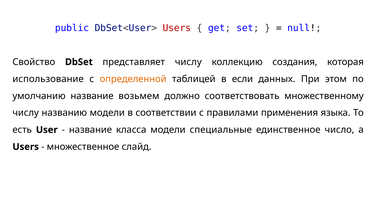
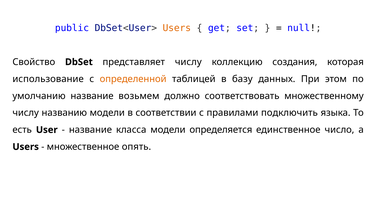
Users at (177, 28) colour: red -> orange
если: если -> базу
применения: применения -> подключить
специальные: специальные -> определяется
слайд: слайд -> опять
